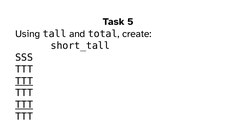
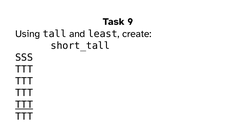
5: 5 -> 9
total: total -> least
TTT at (24, 81) underline: present -> none
